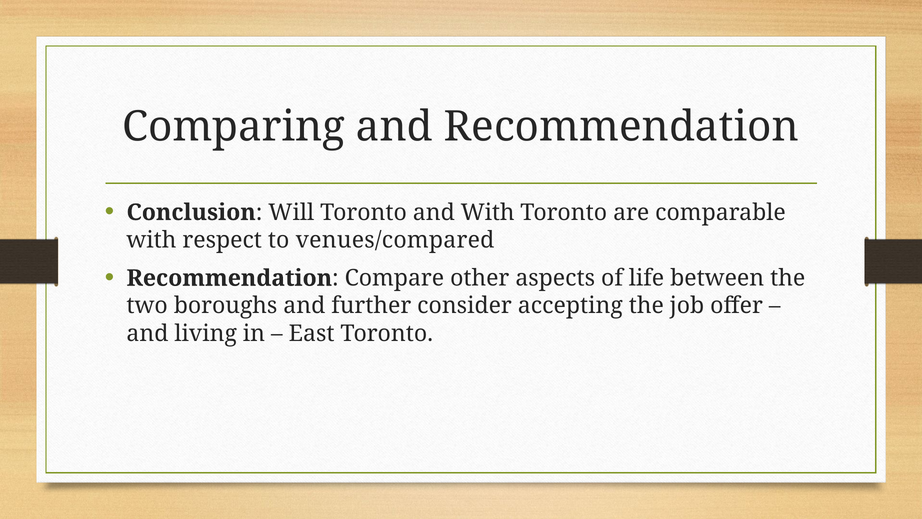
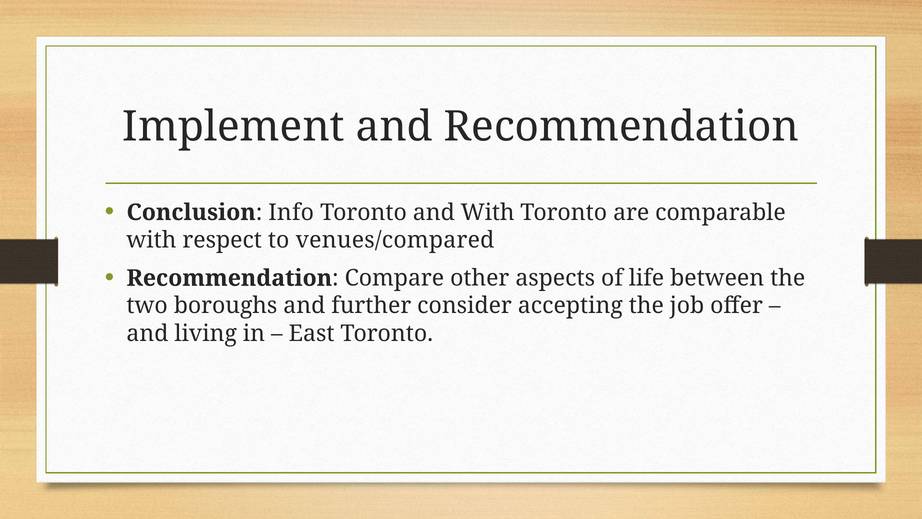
Comparing: Comparing -> Implement
Will: Will -> Info
